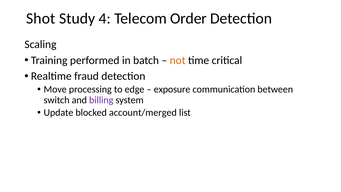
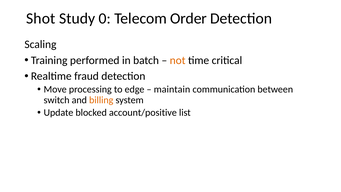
4: 4 -> 0
exposure: exposure -> maintain
billing colour: purple -> orange
account/merged: account/merged -> account/positive
